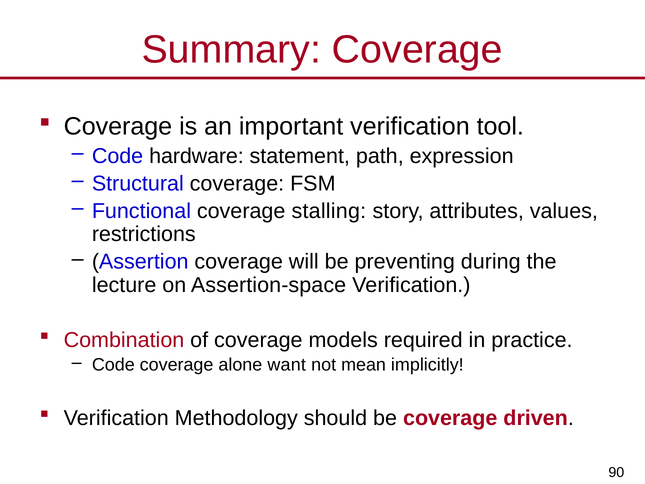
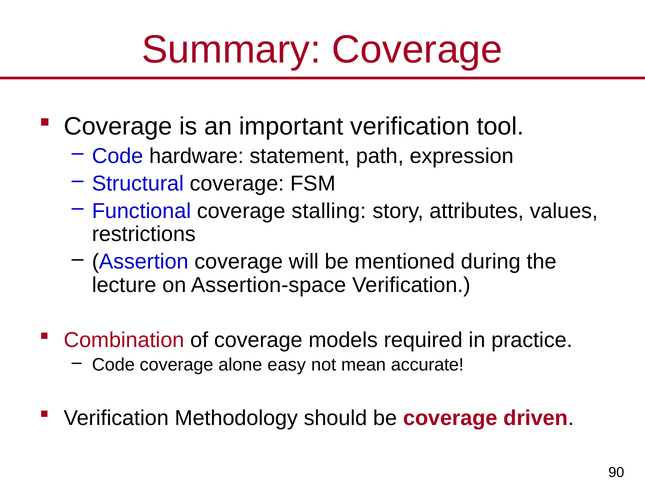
preventing: preventing -> mentioned
want: want -> easy
implicitly: implicitly -> accurate
